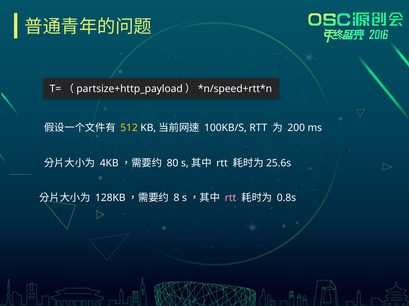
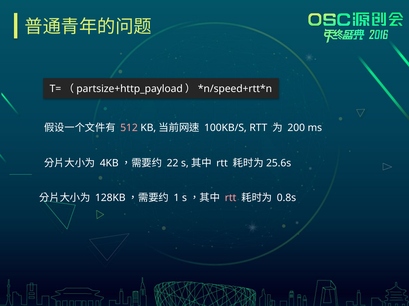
512 colour: yellow -> pink
80: 80 -> 22
8: 8 -> 1
